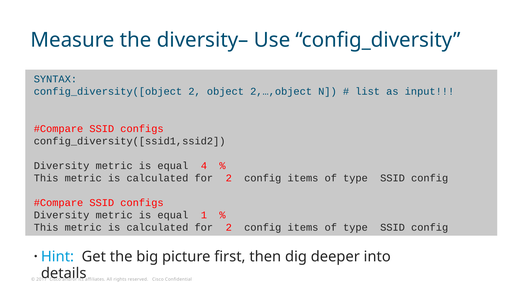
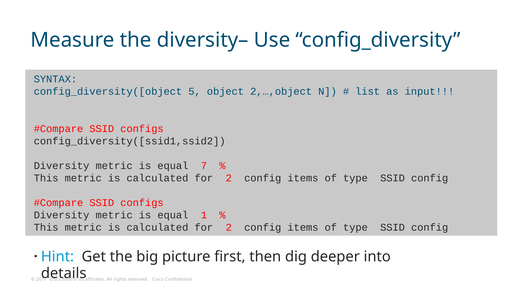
config_diversity([object 2: 2 -> 5
4: 4 -> 7
